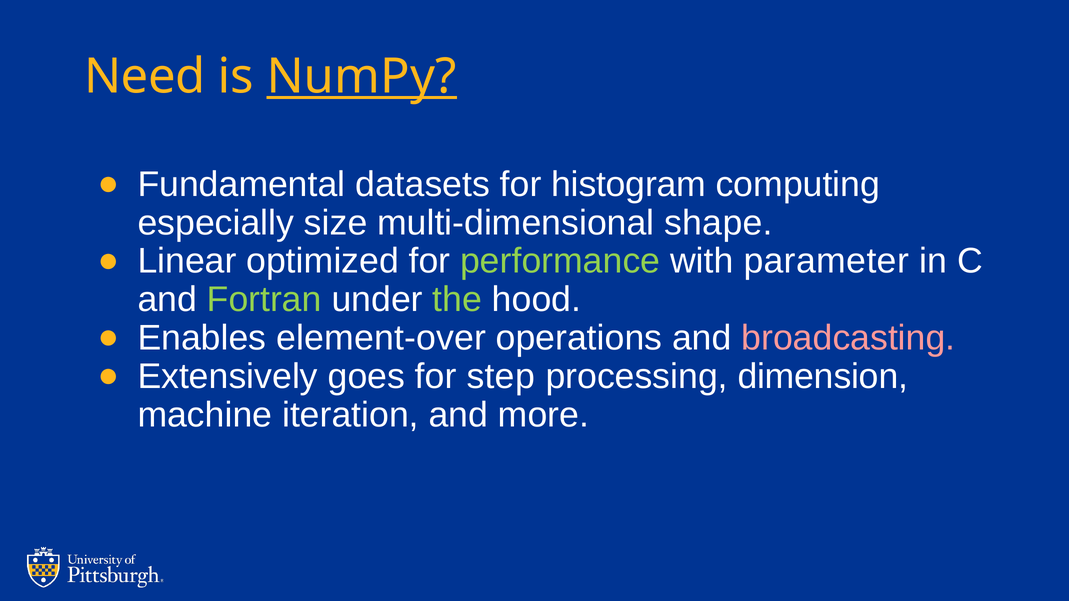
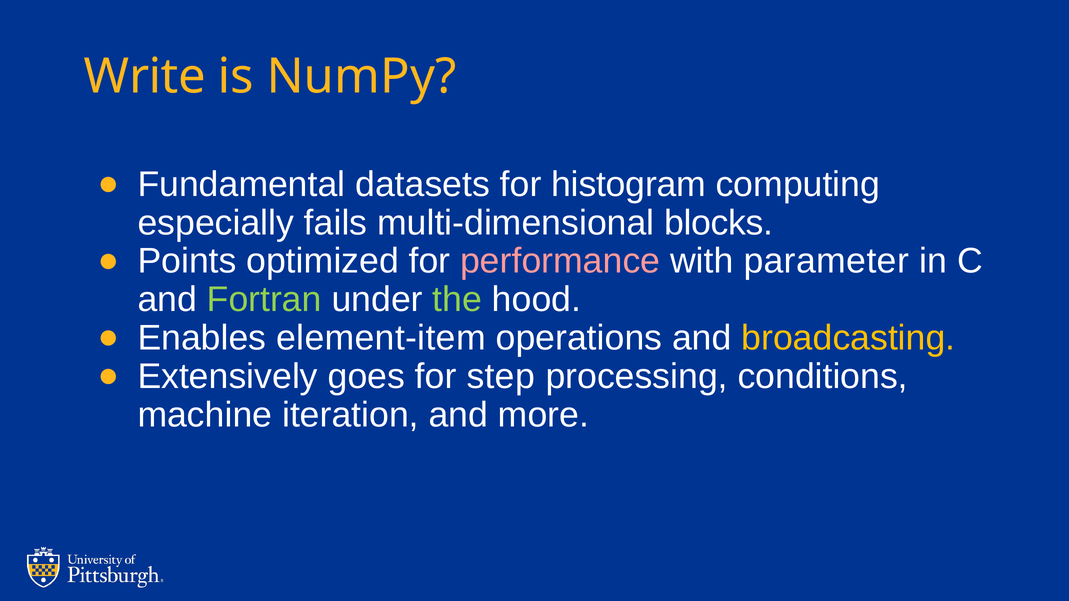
Need: Need -> Write
NumPy underline: present -> none
size: size -> fails
shape: shape -> blocks
Linear: Linear -> Points
performance colour: light green -> pink
element-over: element-over -> element-item
broadcasting colour: pink -> yellow
dimension: dimension -> conditions
